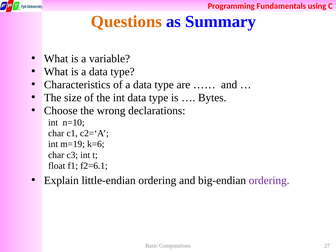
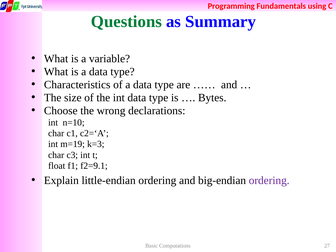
Questions colour: orange -> green
k=6: k=6 -> k=3
f2=6.1: f2=6.1 -> f2=9.1
